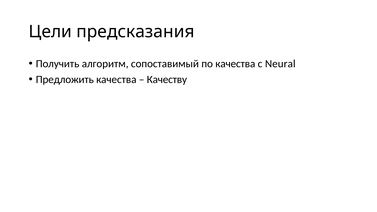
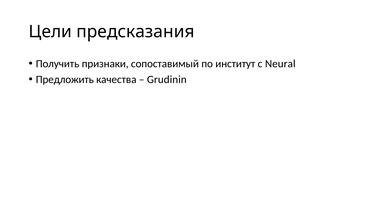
алгоритм: алгоритм -> признаки
по качества: качества -> институт
Качеству: Качеству -> Grudinin
